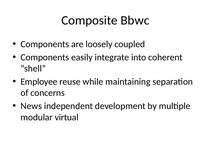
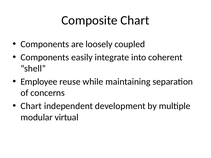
Composite Bbwc: Bbwc -> Chart
News at (31, 106): News -> Chart
